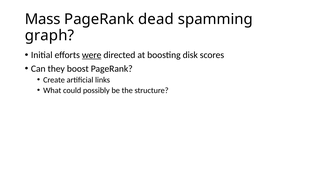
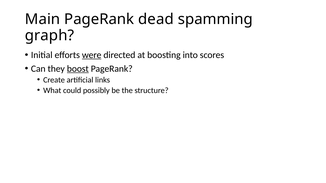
Mass: Mass -> Main
disk: disk -> into
boost underline: none -> present
